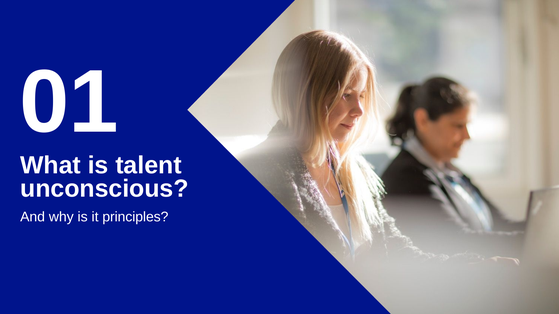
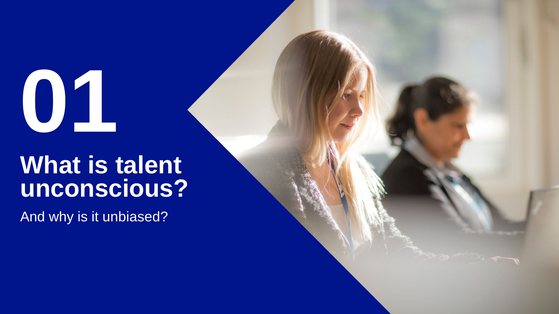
principles: principles -> unbiased
